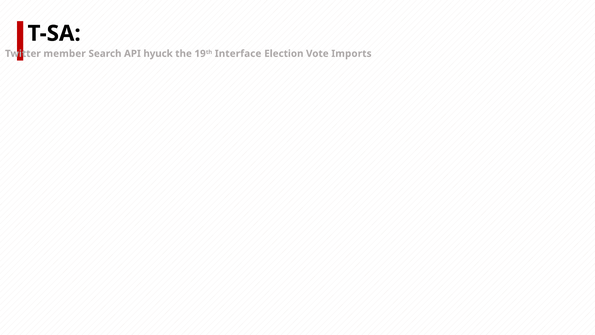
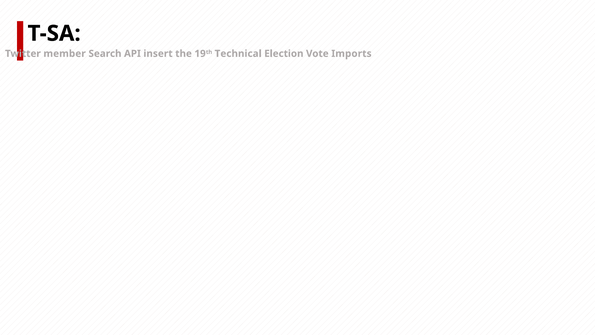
hyuck: hyuck -> insert
Interface: Interface -> Technical
